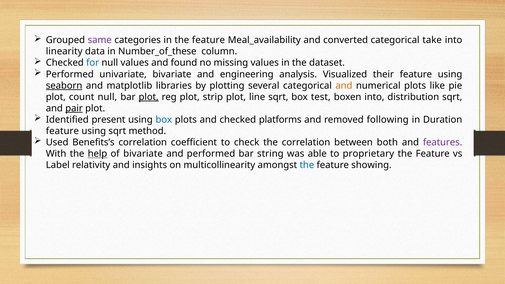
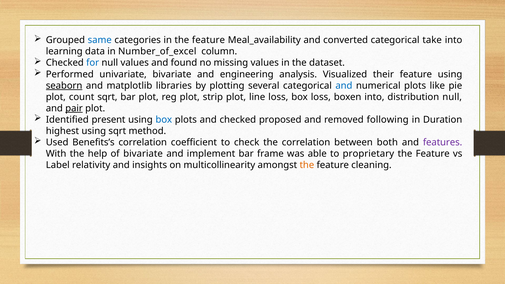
same colour: purple -> blue
linearity: linearity -> learning
Number_of_these: Number_of_these -> Number_of_excel
and at (344, 86) colour: orange -> blue
count null: null -> sqrt
plot at (149, 97) underline: present -> none
line sqrt: sqrt -> loss
box test: test -> loss
distribution sqrt: sqrt -> null
platforms: platforms -> proposed
feature at (62, 131): feature -> highest
help underline: present -> none
and performed: performed -> implement
string: string -> frame
the at (307, 165) colour: blue -> orange
showing: showing -> cleaning
